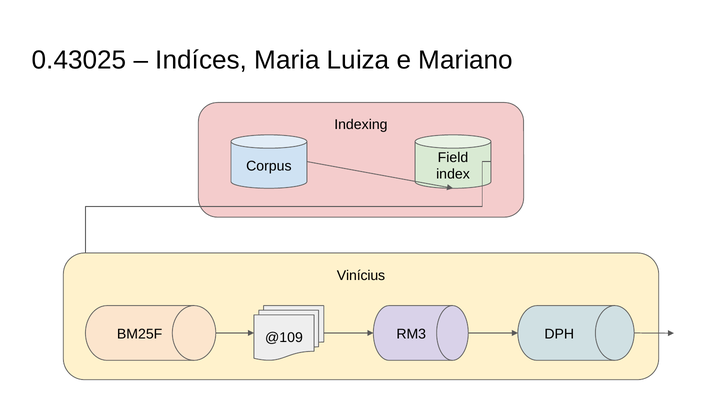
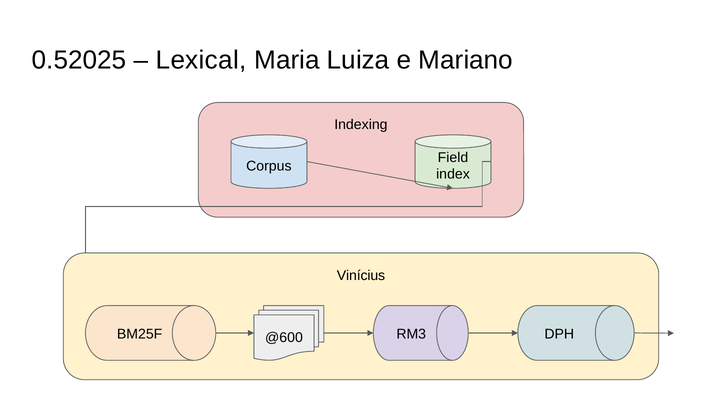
0.43025: 0.43025 -> 0.52025
Indíces: Indíces -> Lexical
@109: @109 -> @600
